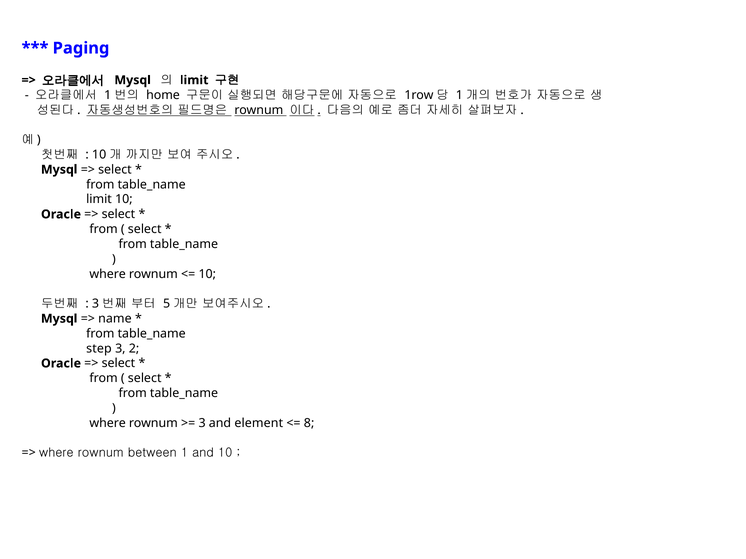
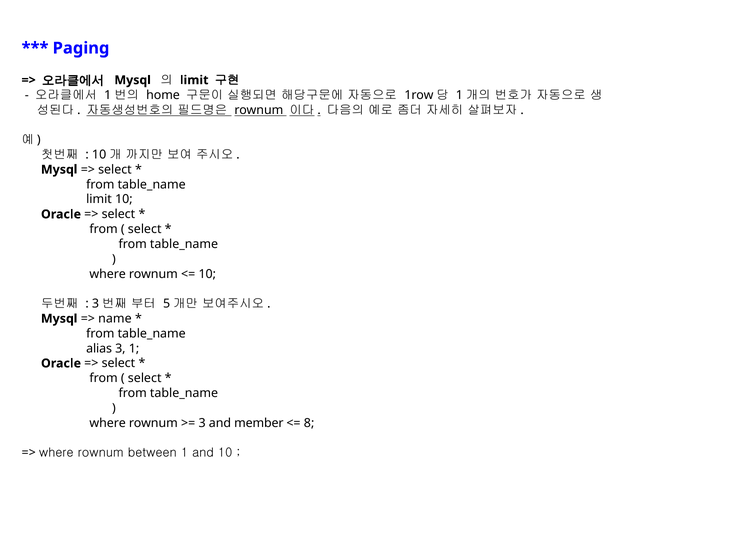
step: step -> alias
3 2: 2 -> 1
element: element -> member
